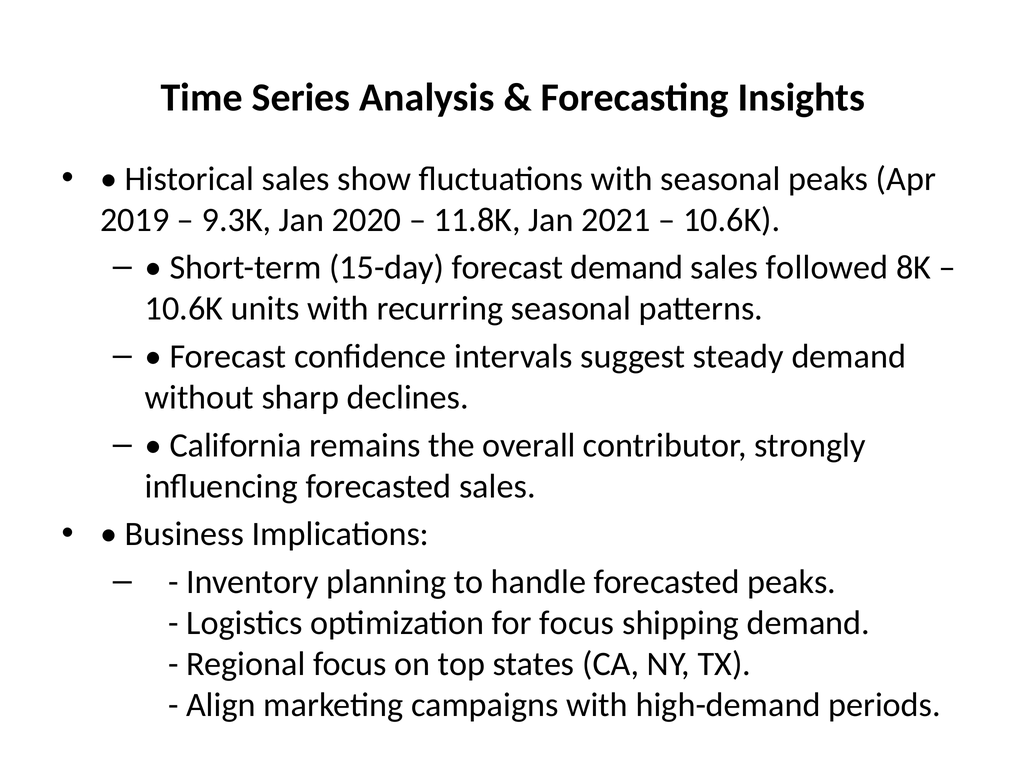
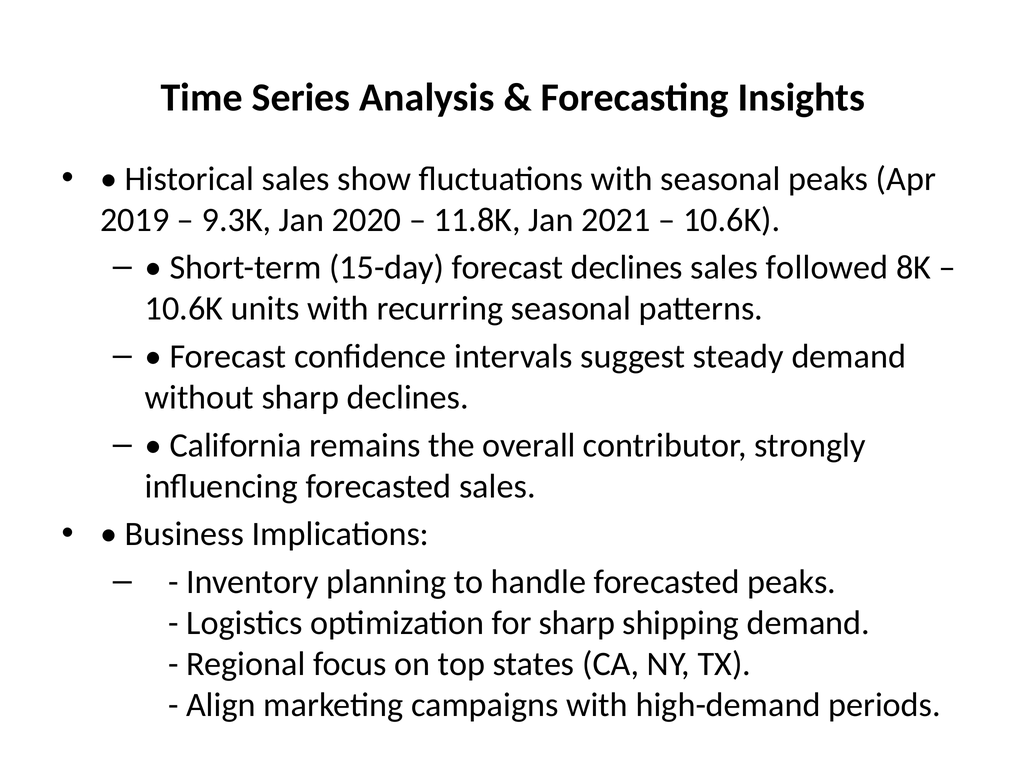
forecast demand: demand -> declines
for focus: focus -> sharp
